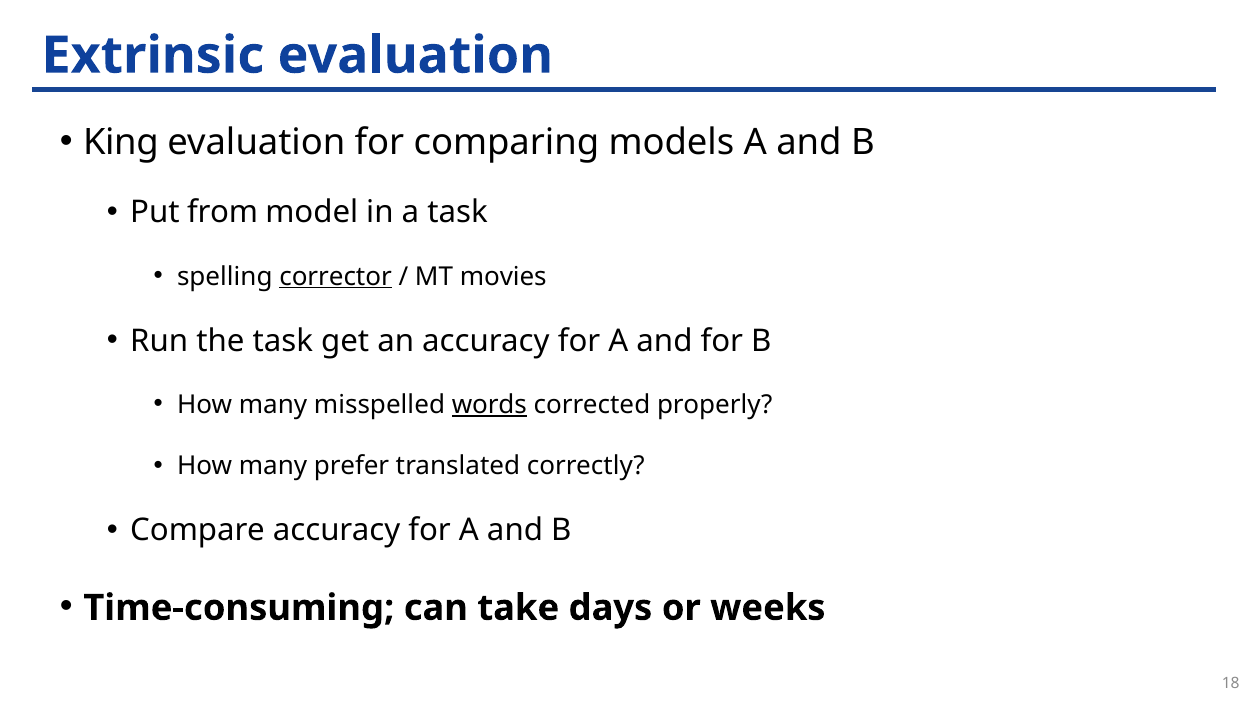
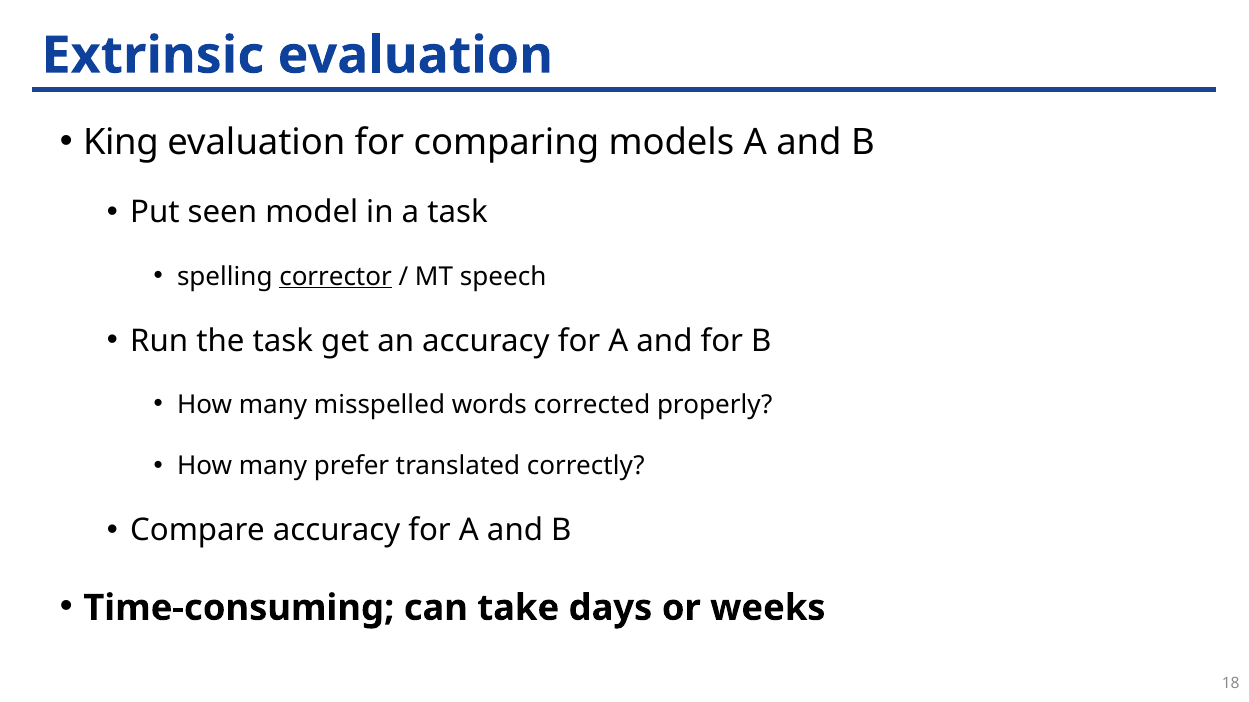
from: from -> seen
movies: movies -> speech
words underline: present -> none
